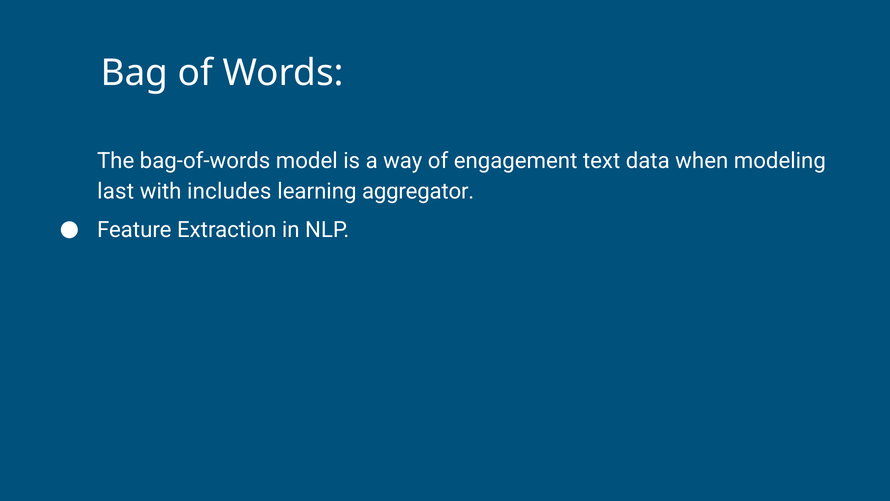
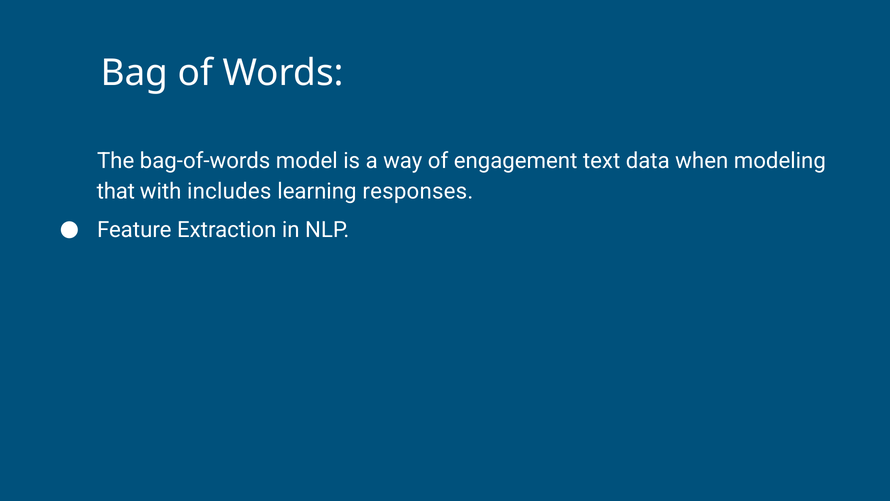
last: last -> that
aggregator: aggregator -> responses
